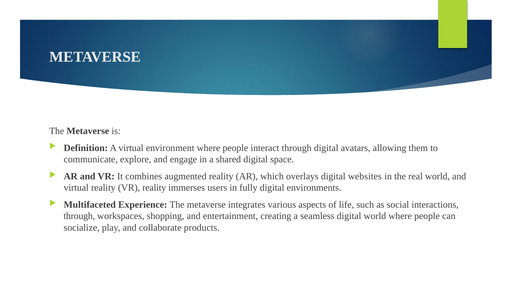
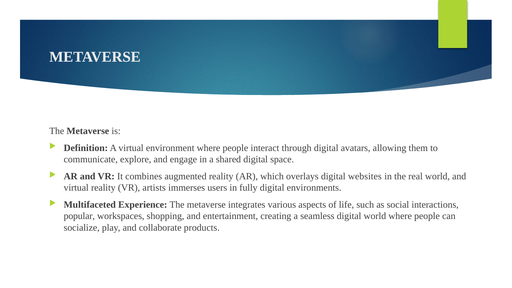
VR reality: reality -> artists
through at (79, 216): through -> popular
